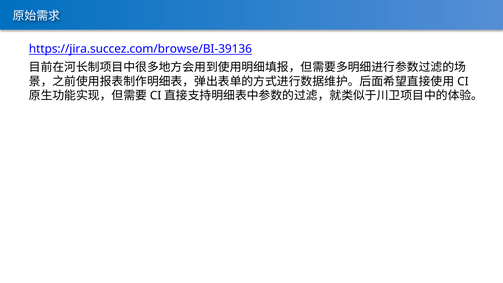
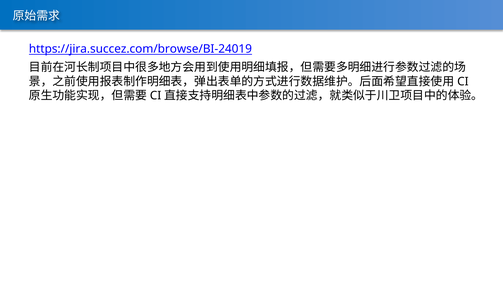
https://jira.succez.com/browse/BI-39136: https://jira.succez.com/browse/BI-39136 -> https://jira.succez.com/browse/BI-24019
